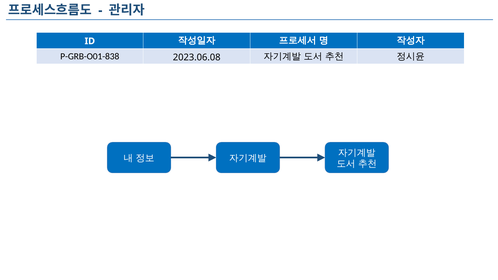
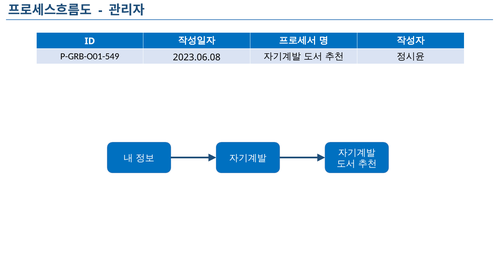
P-GRB-O01-838: P-GRB-O01-838 -> P-GRB-O01-549
